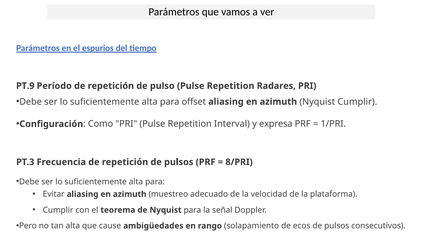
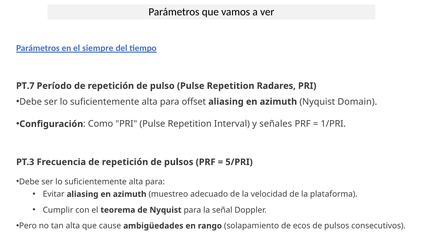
espurios: espurios -> siempre
PT.9: PT.9 -> PT.7
Nyquist Cumplir: Cumplir -> Domain
expresa: expresa -> señales
8/PRI: 8/PRI -> 5/PRI
